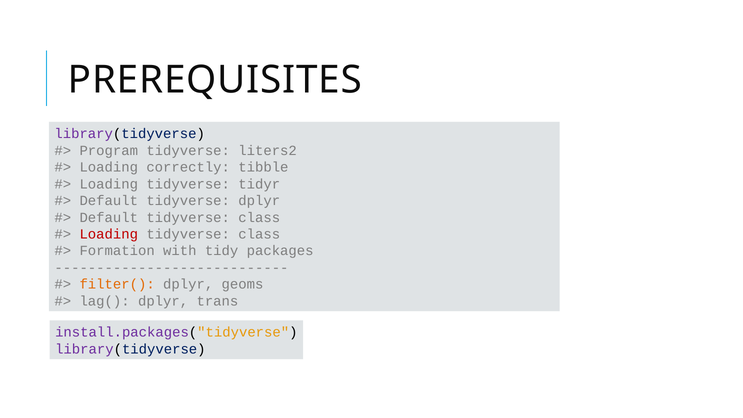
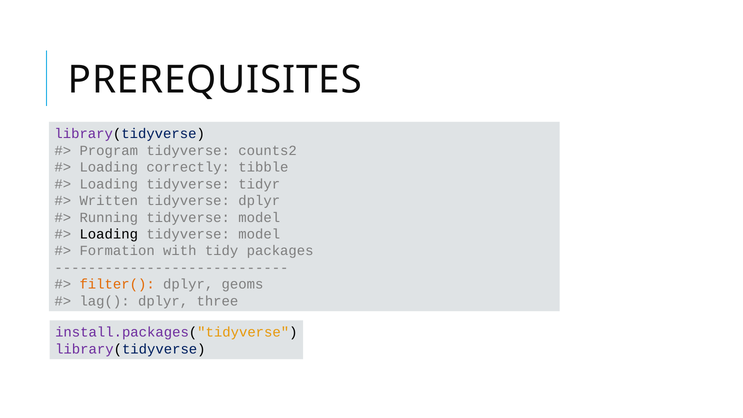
liters2: liters2 -> counts2
Default at (109, 201): Default -> Written
Default at (109, 217): Default -> Running
class at (259, 217): class -> model
Loading at (109, 234) colour: red -> black
class at (259, 234): class -> model
trans: trans -> three
